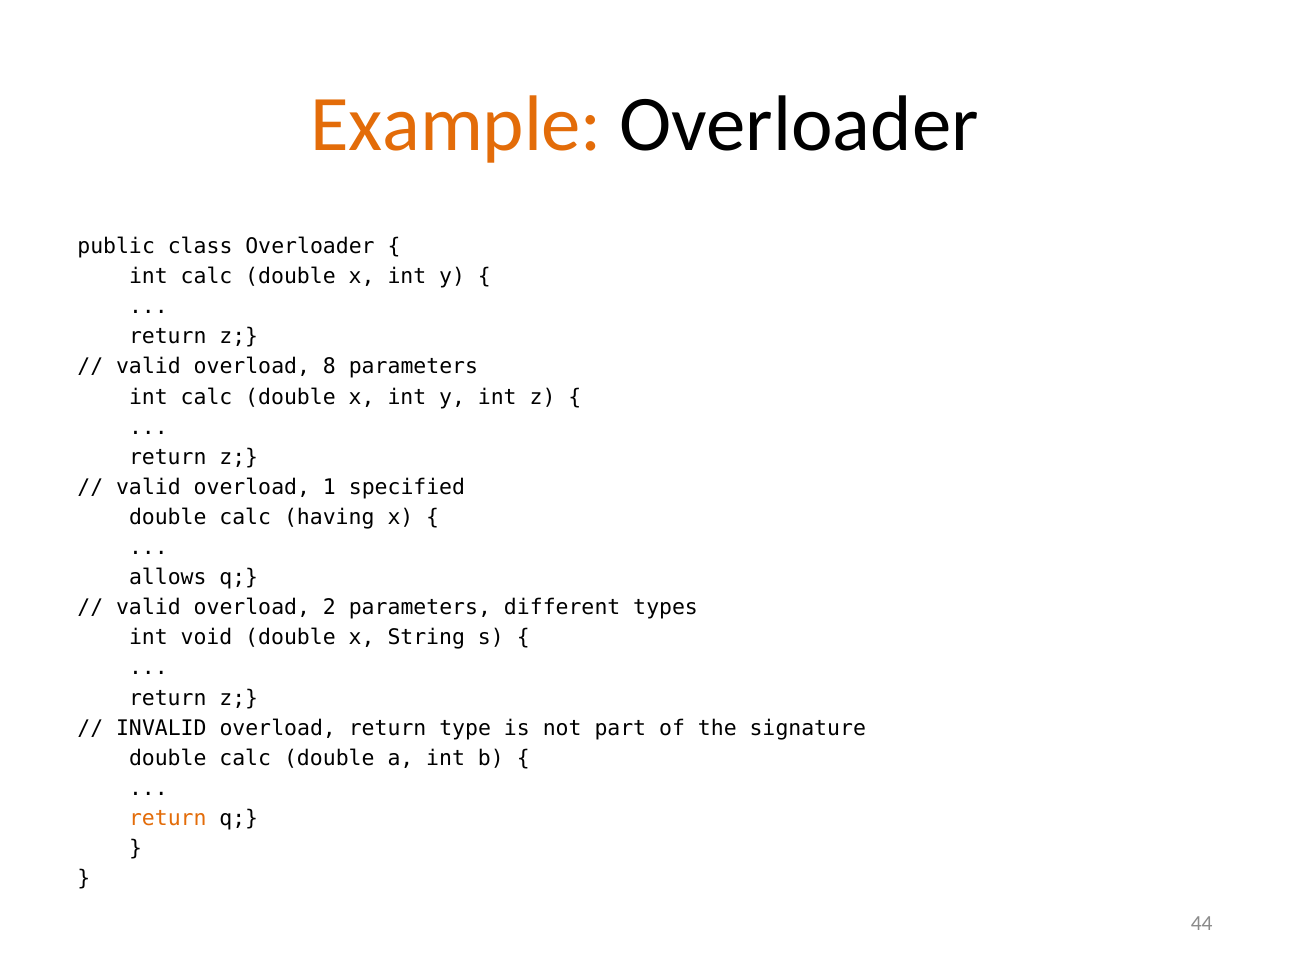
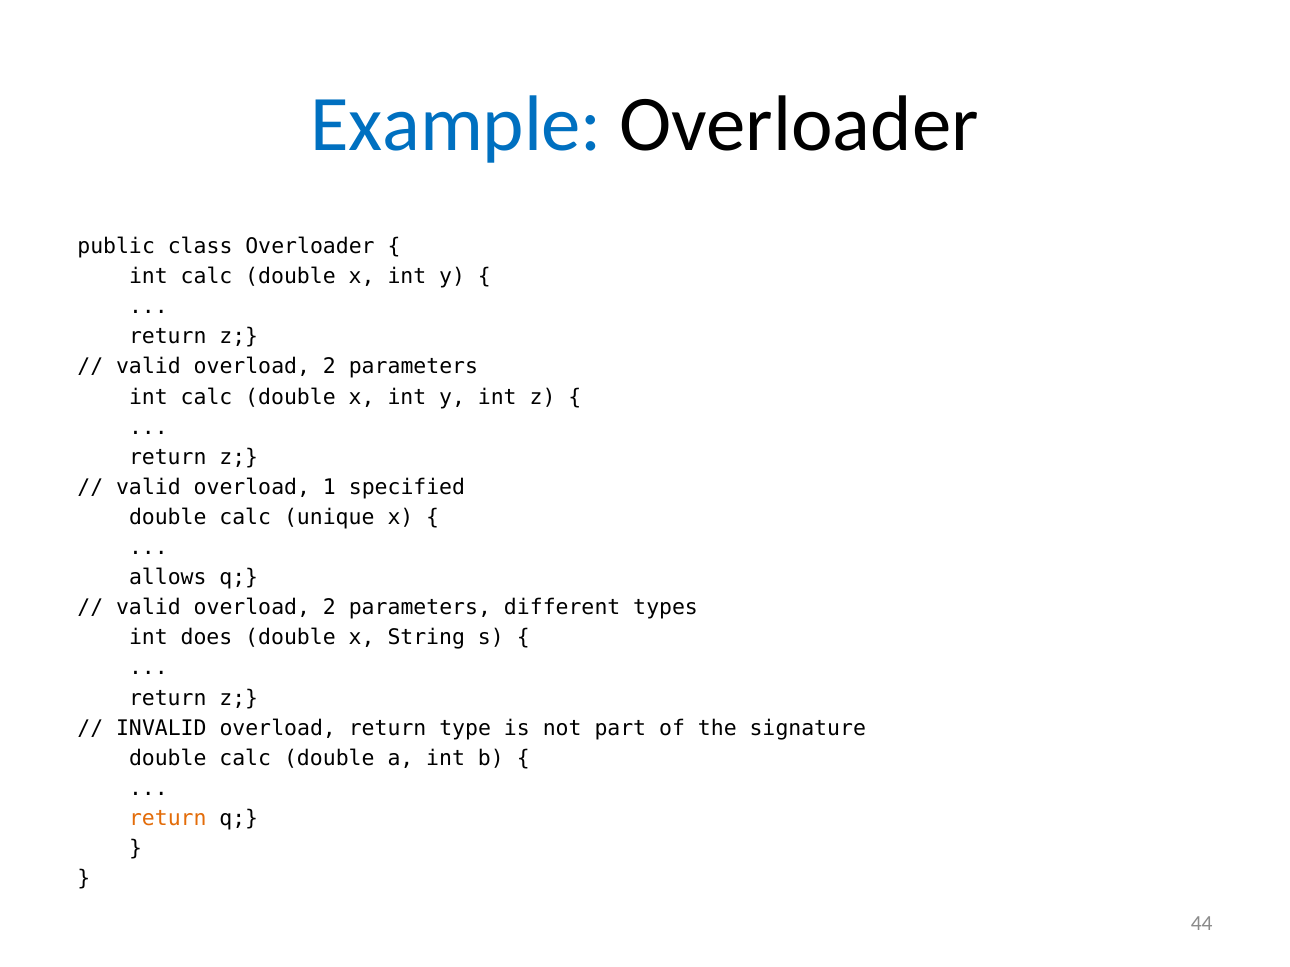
Example colour: orange -> blue
8 at (329, 367): 8 -> 2
having: having -> unique
void: void -> does
